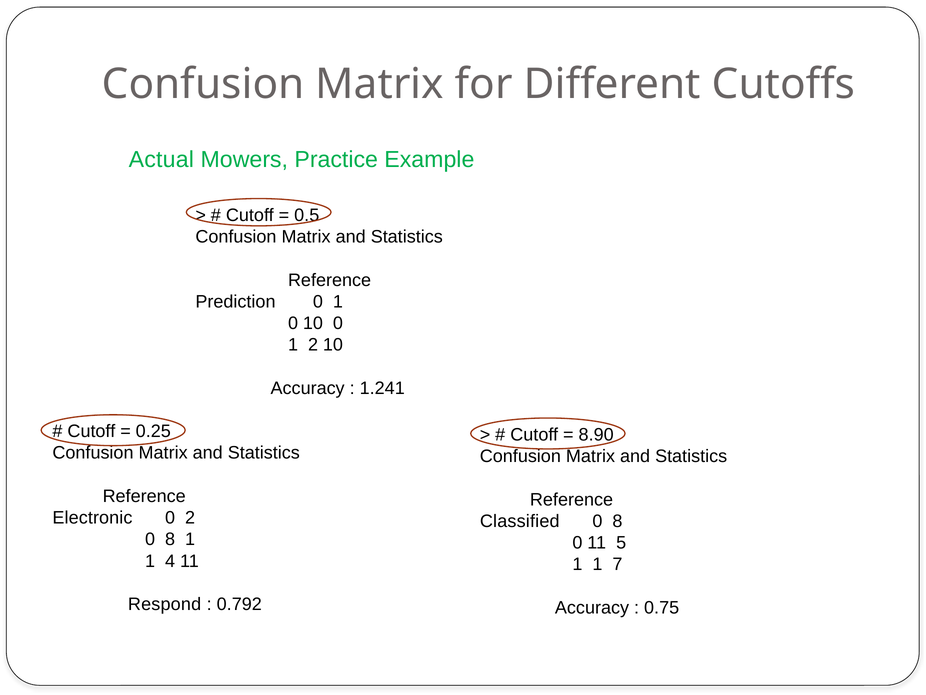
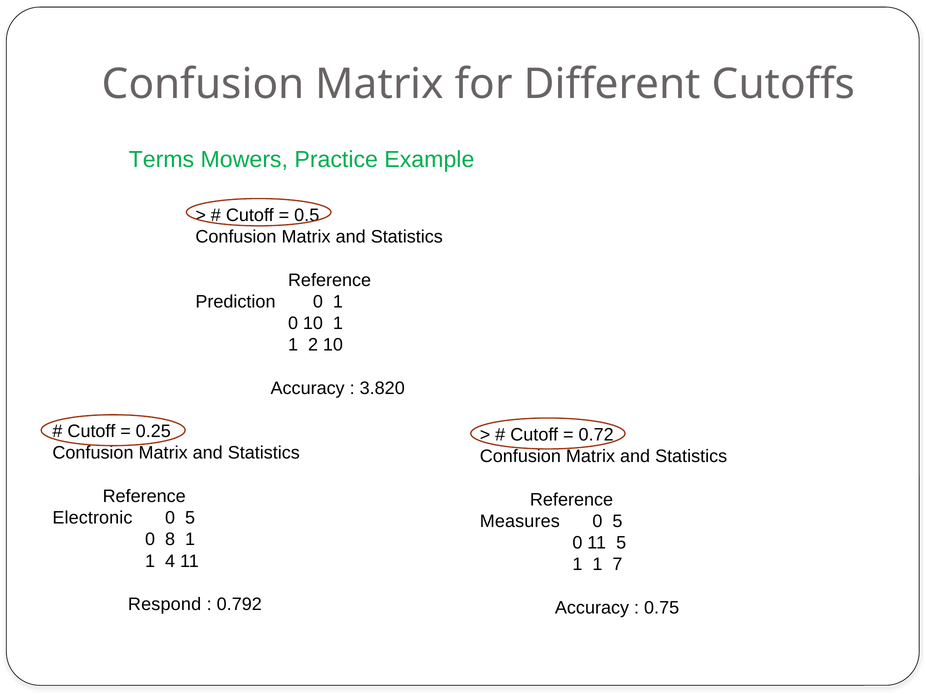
Actual: Actual -> Terms
10 0: 0 -> 1
1.241: 1.241 -> 3.820
8.90: 8.90 -> 0.72
2 at (190, 518): 2 -> 5
Classified: Classified -> Measures
8 at (617, 521): 8 -> 5
